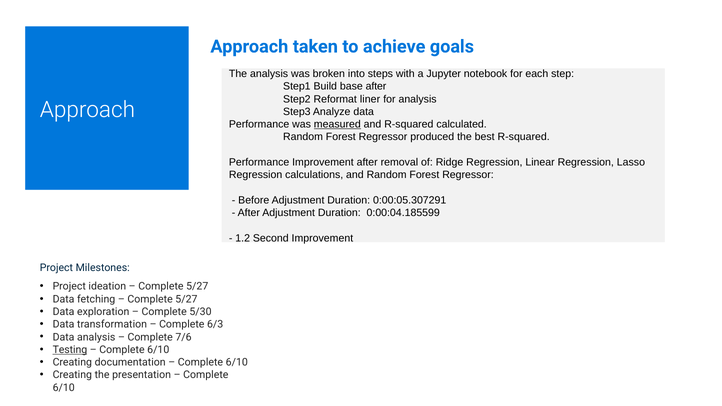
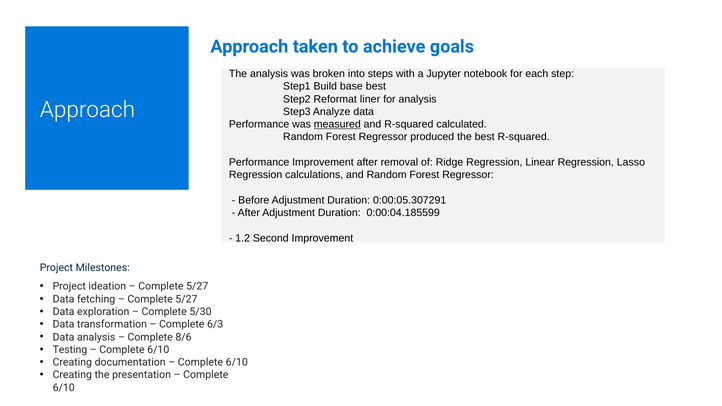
base after: after -> best
7/6: 7/6 -> 8/6
Testing underline: present -> none
